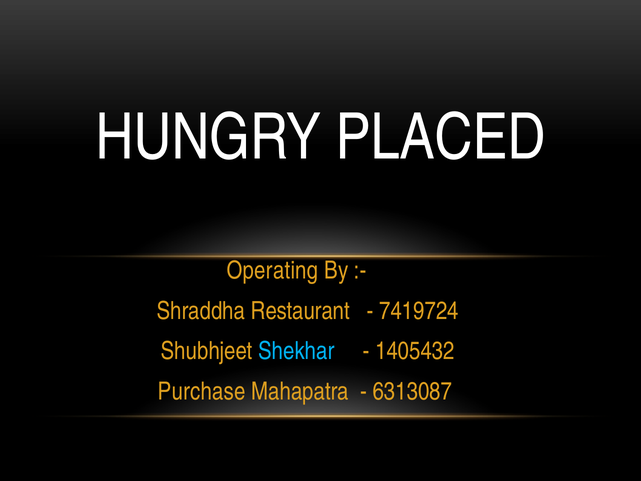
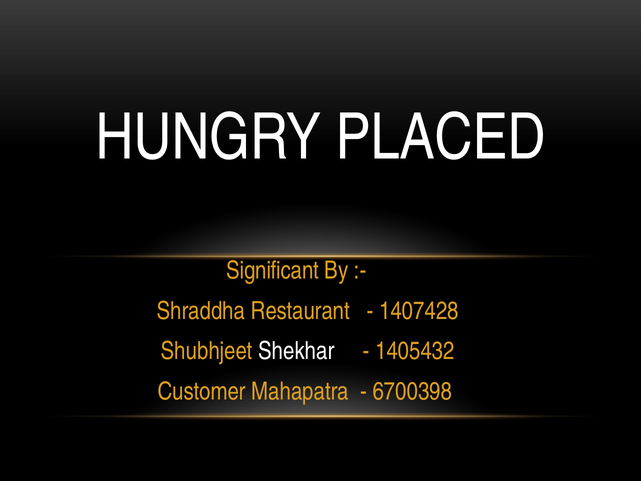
Operating: Operating -> Significant
7419724: 7419724 -> 1407428
Shekhar colour: light blue -> white
Purchase: Purchase -> Customer
6313087: 6313087 -> 6700398
